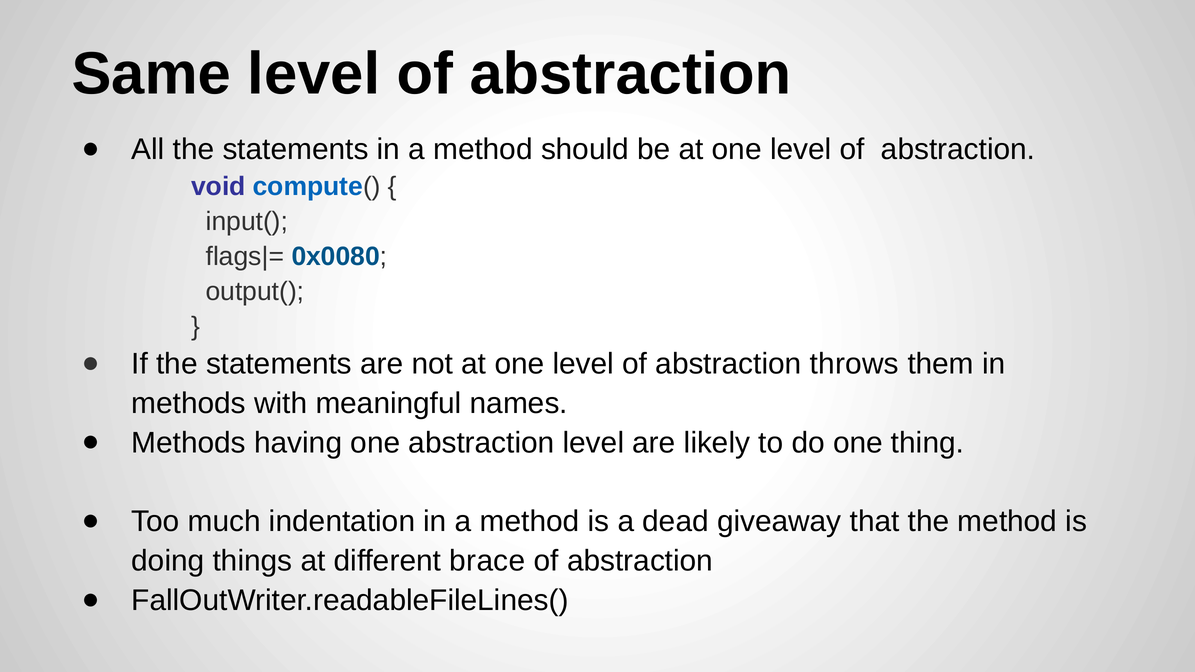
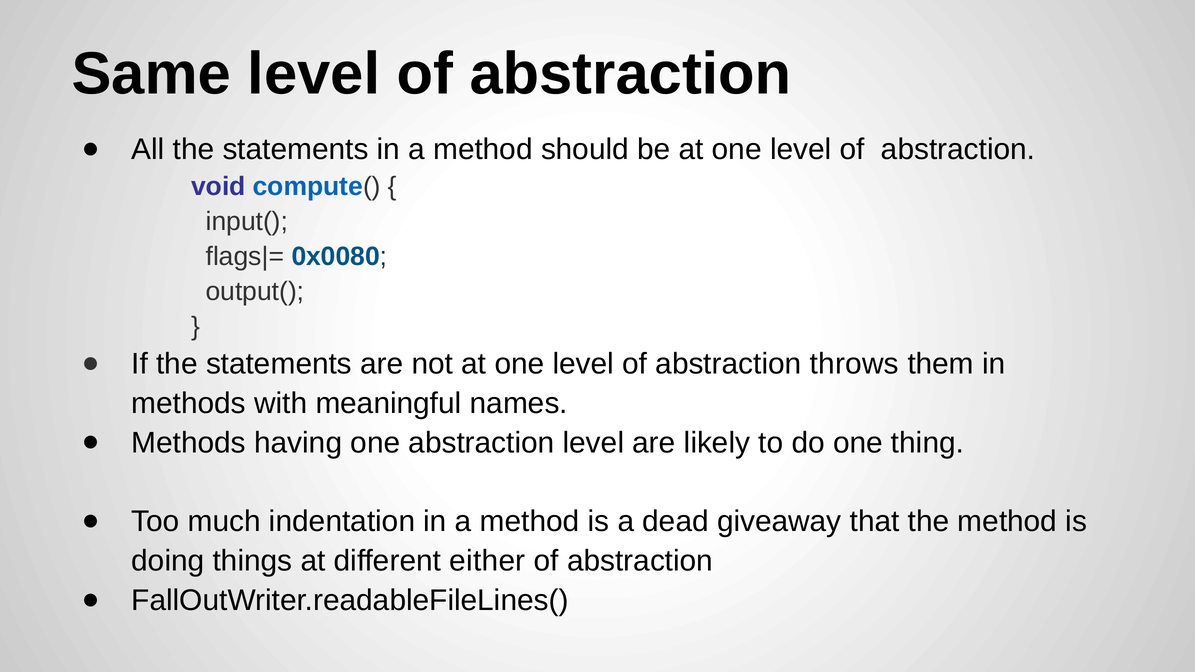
brace: brace -> either
